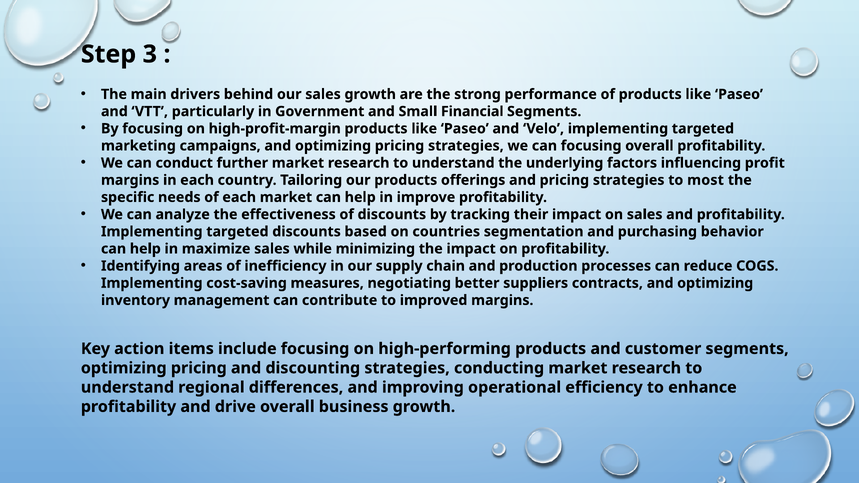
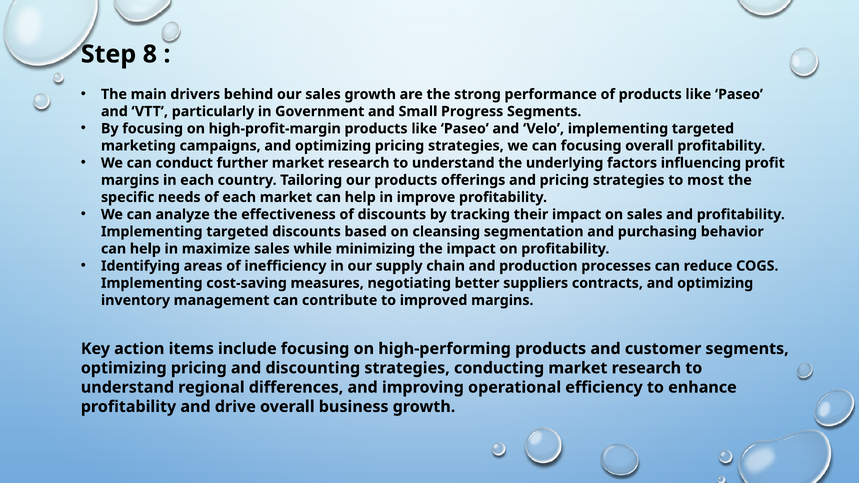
3: 3 -> 8
Financial: Financial -> Progress
countries: countries -> cleansing
